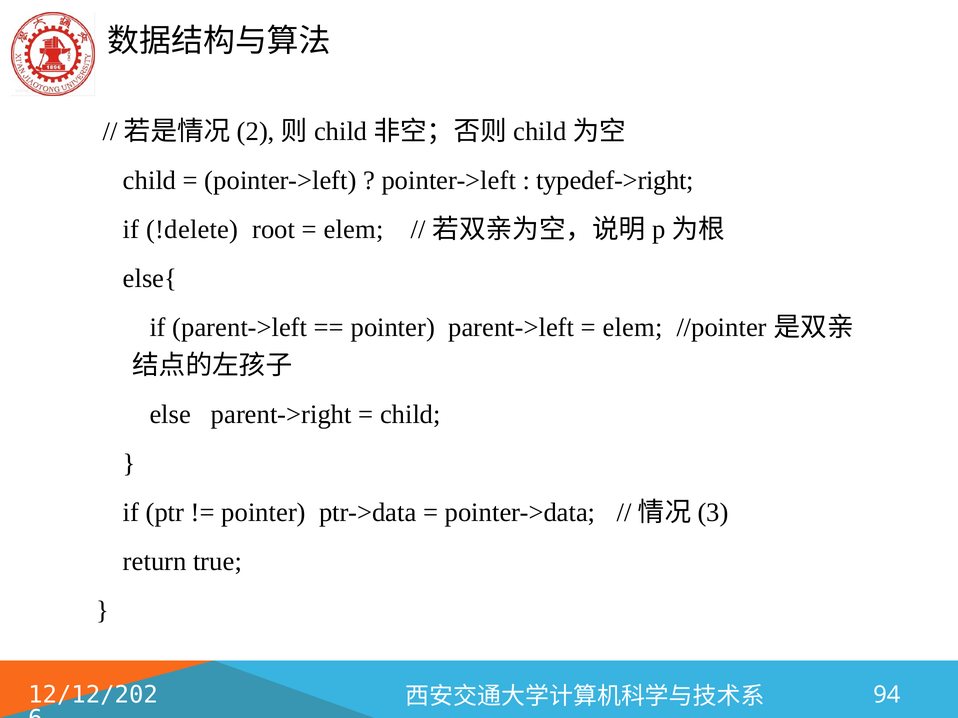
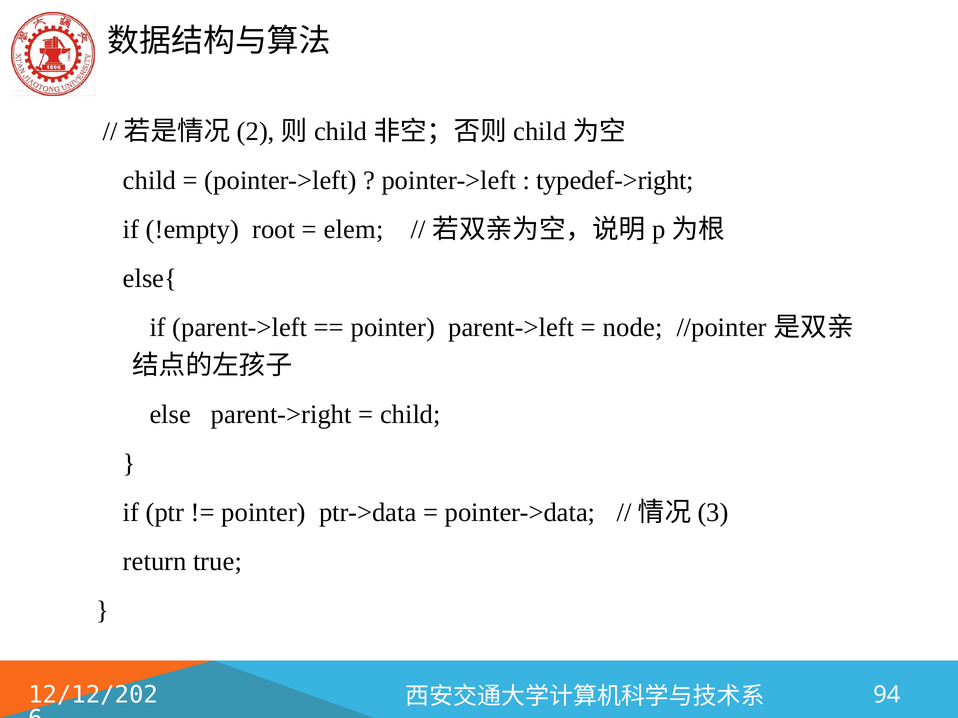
!delete: !delete -> !empty
elem at (633, 328): elem -> node
